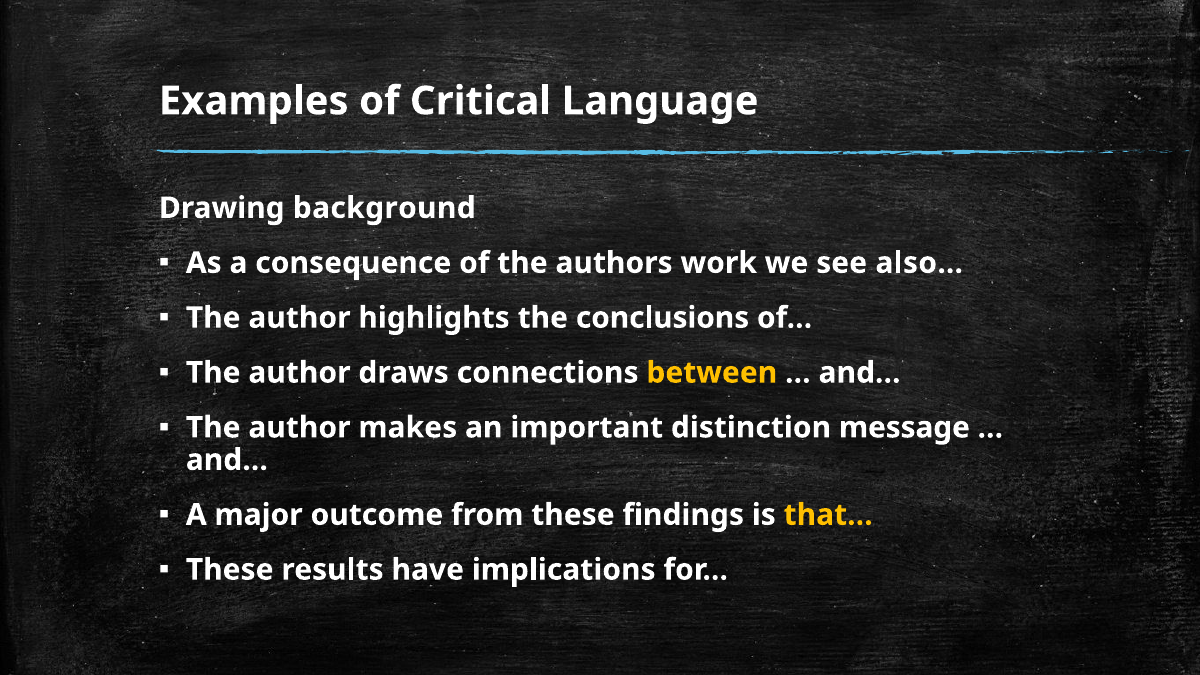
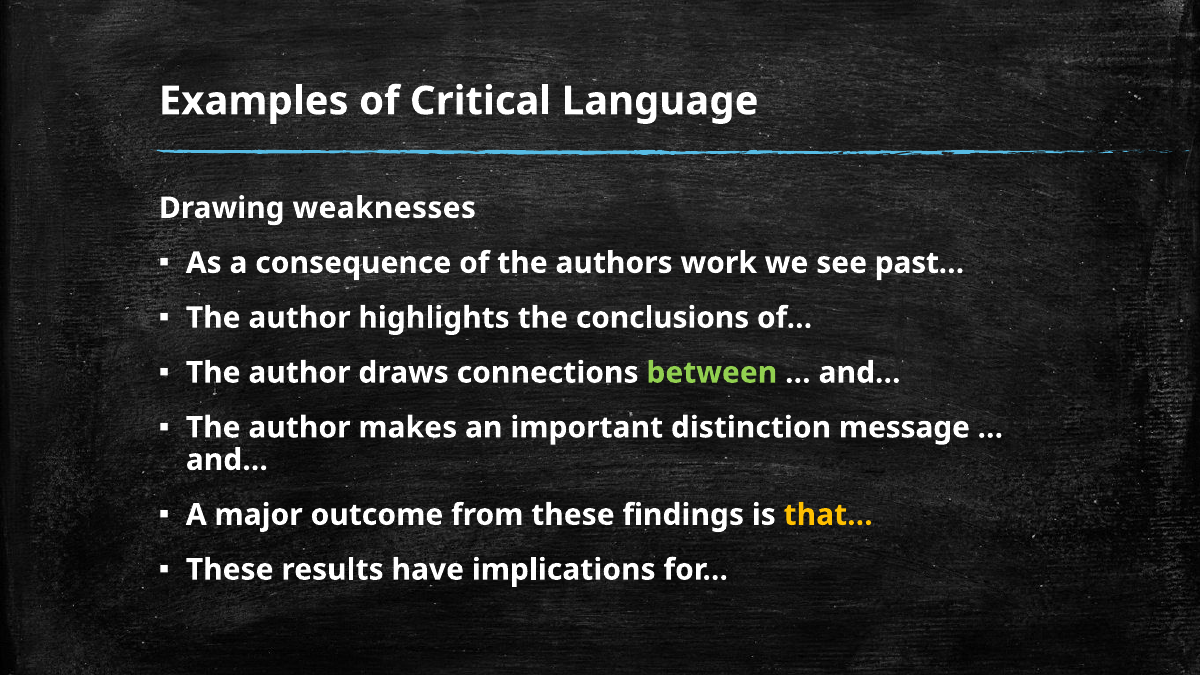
background: background -> weaknesses
also…: also… -> past…
between colour: yellow -> light green
